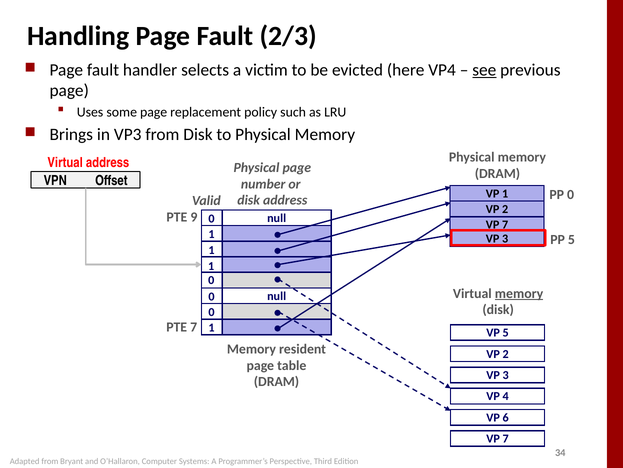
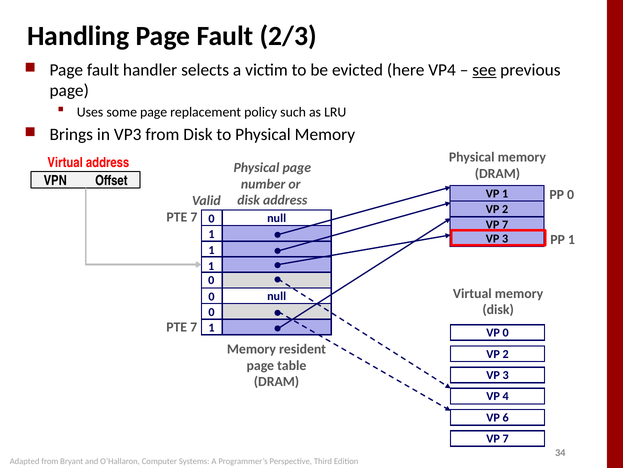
9 at (194, 217): 9 -> 7
PP 5: 5 -> 1
memory at (519, 293) underline: present -> none
VP 5: 5 -> 0
